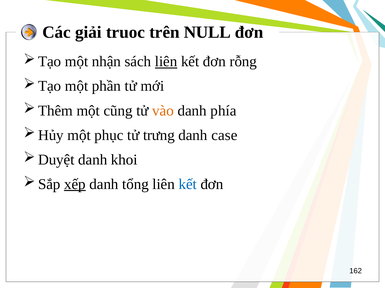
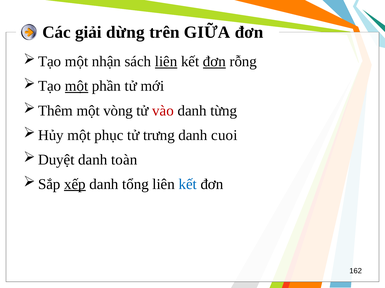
truoc: truoc -> dừng
NULL: NULL -> GIỮA
đơn at (214, 62) underline: none -> present
một at (77, 86) underline: none -> present
cũng: cũng -> vòng
vào colour: orange -> red
phía: phía -> từng
case: case -> cuoi
khoi: khoi -> toàn
